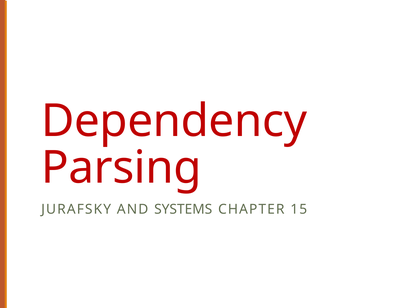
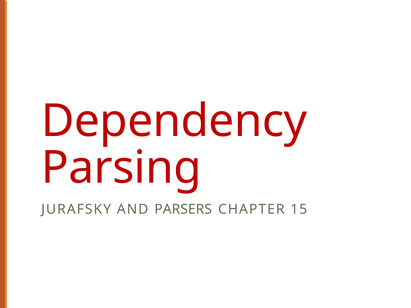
SYSTEMS: SYSTEMS -> PARSERS
